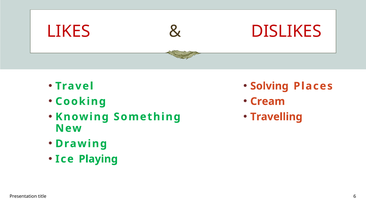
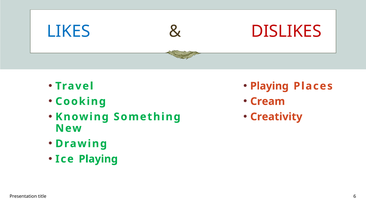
LIKES colour: red -> blue
Solving at (269, 86): Solving -> Playing
Travelling: Travelling -> Creativity
